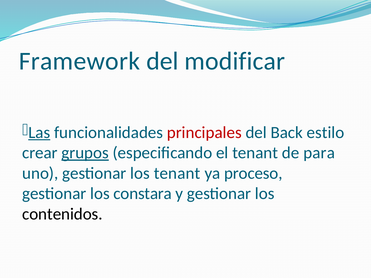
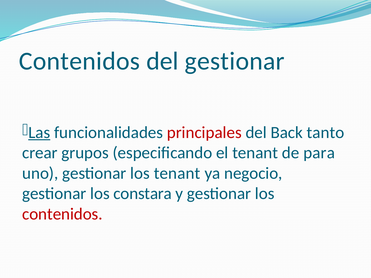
Framework at (79, 61): Framework -> Contenidos
del modificar: modificar -> gestionar
estilo: estilo -> tanto
grupos underline: present -> none
proceso: proceso -> negocio
contenidos at (62, 214) colour: black -> red
